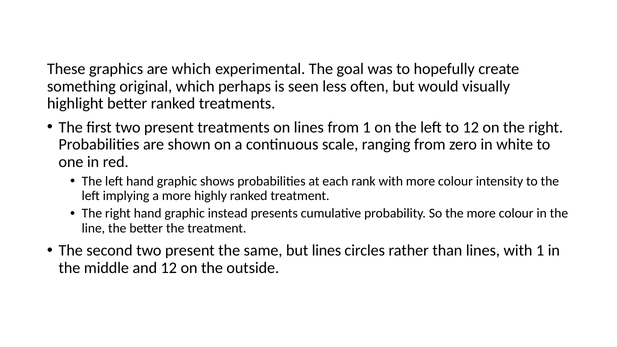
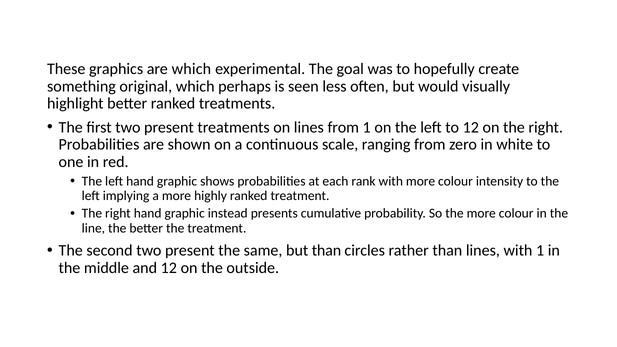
but lines: lines -> than
